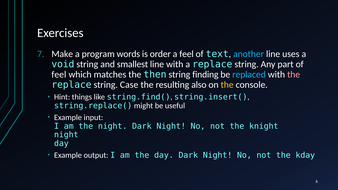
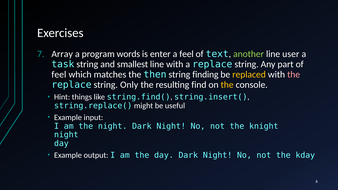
Make: Make -> Array
order: order -> enter
another colour: light blue -> light green
uses: uses -> user
void: void -> task
replaced colour: light blue -> yellow
Case: Case -> Only
also: also -> find
